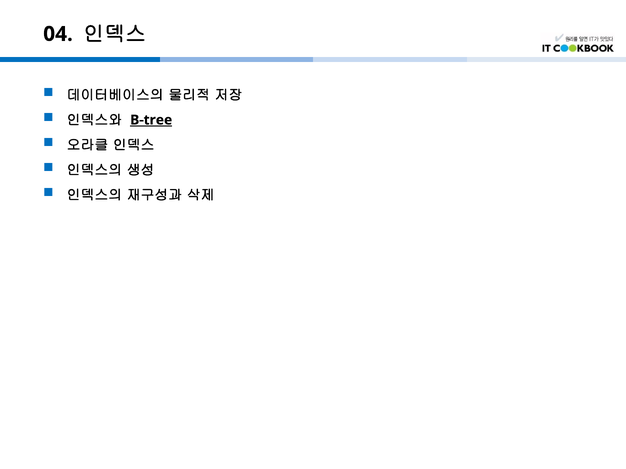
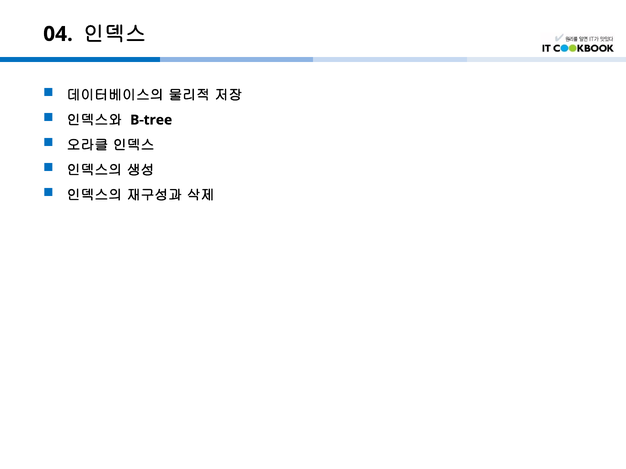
B-tree underline: present -> none
